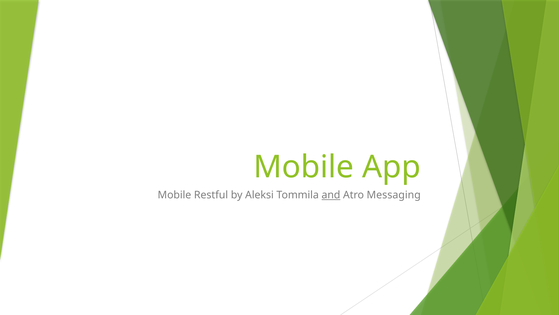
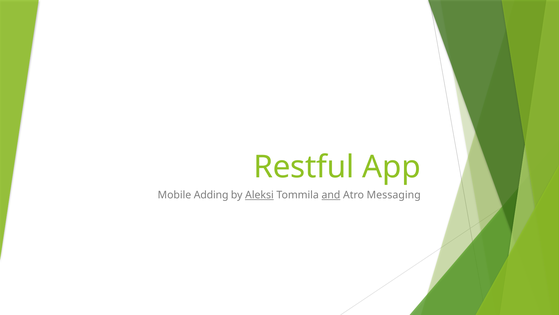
Mobile at (304, 167): Mobile -> Restful
Restful: Restful -> Adding
Aleksi underline: none -> present
